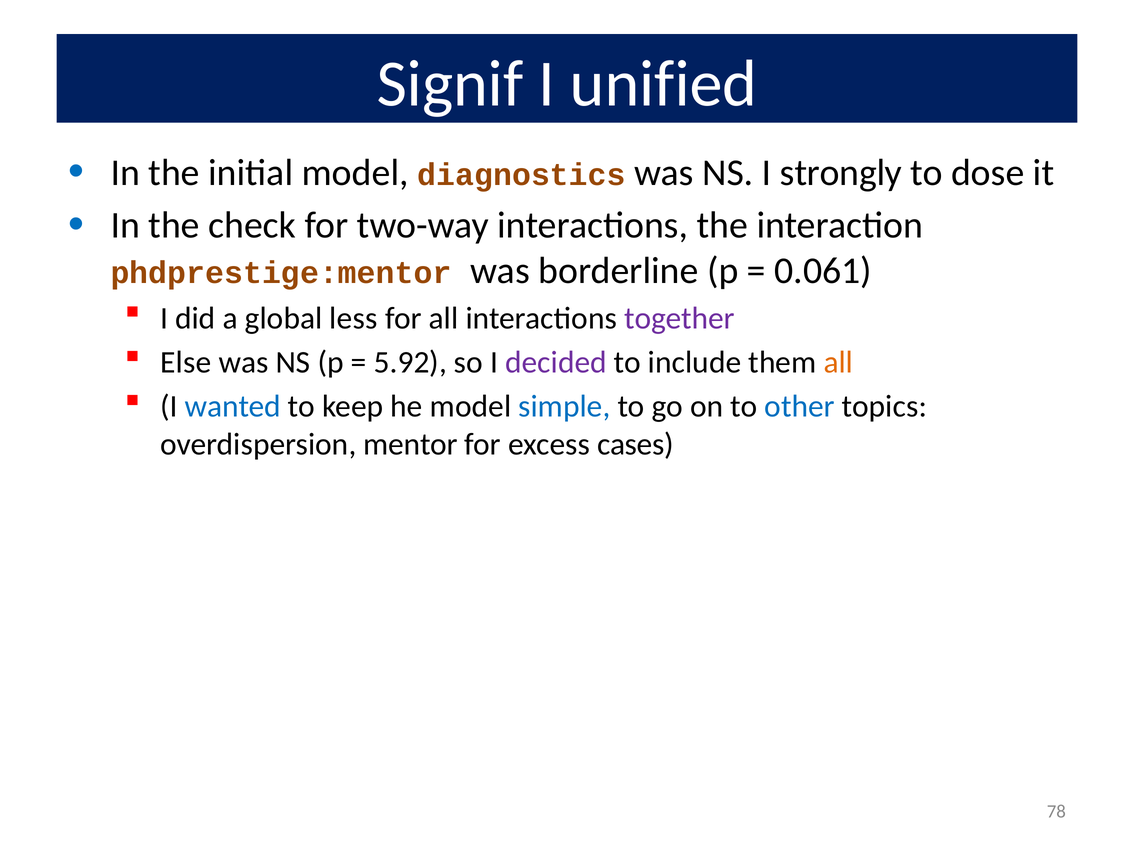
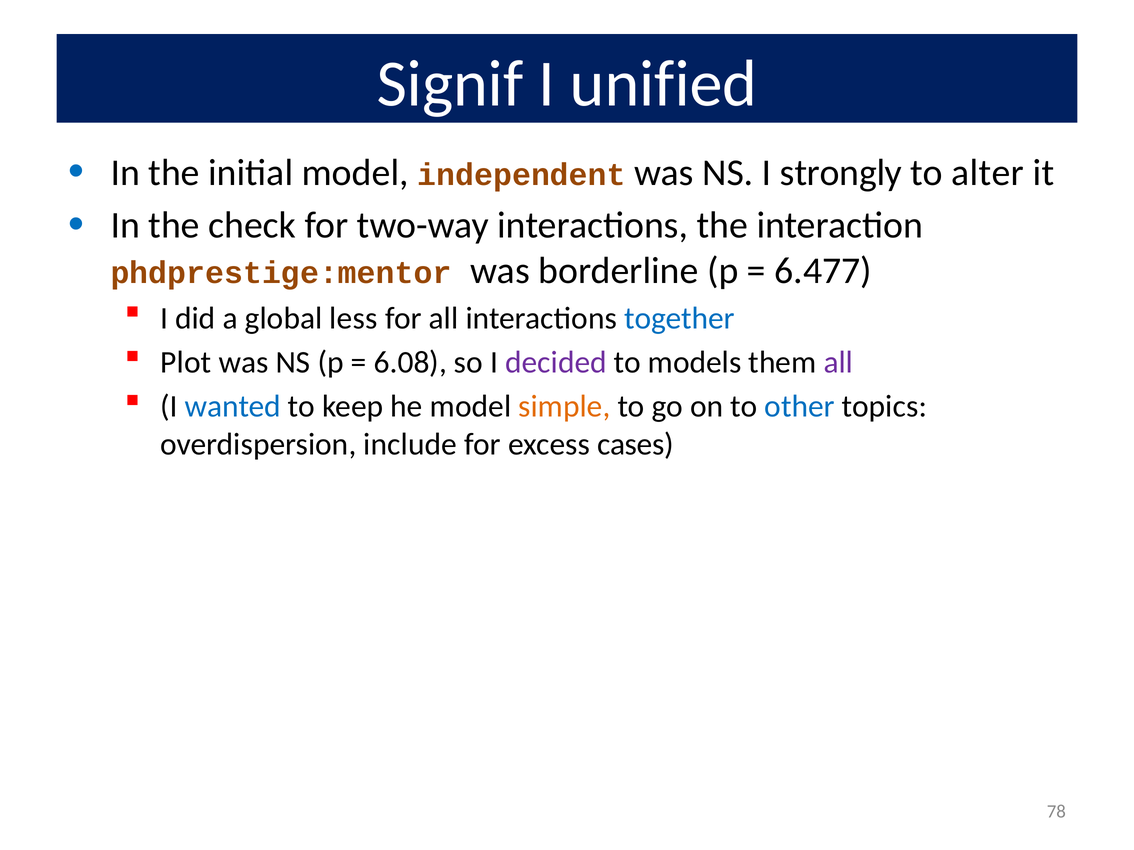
diagnostics: diagnostics -> independent
dose: dose -> alter
0.061: 0.061 -> 6.477
together colour: purple -> blue
Else: Else -> Plot
5.92: 5.92 -> 6.08
include: include -> models
all at (838, 363) colour: orange -> purple
simple colour: blue -> orange
mentor: mentor -> include
